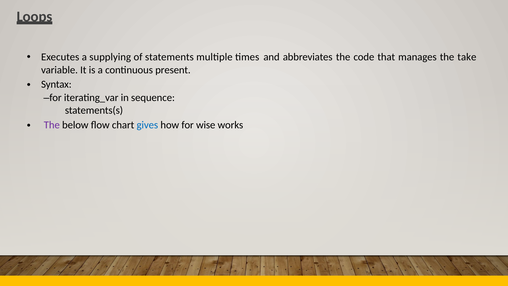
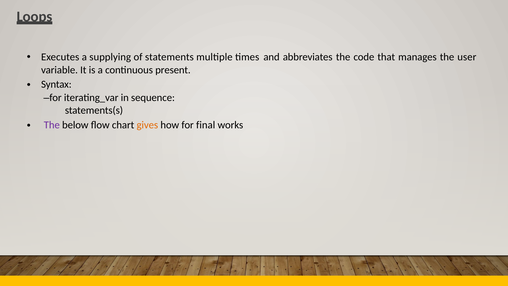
take: take -> user
gives colour: blue -> orange
wise: wise -> final
